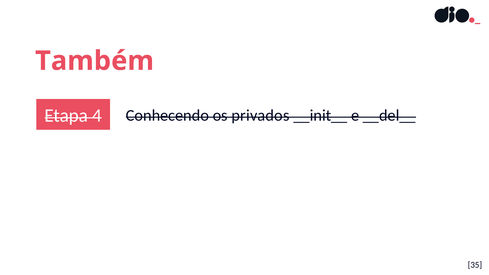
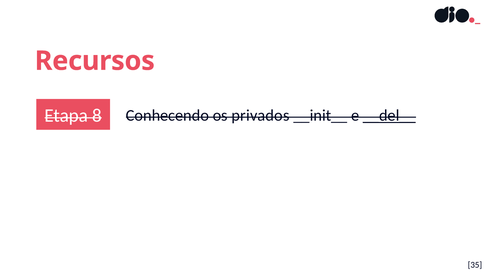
Também: Também -> Recursos
4: 4 -> 8
__del__ underline: none -> present
